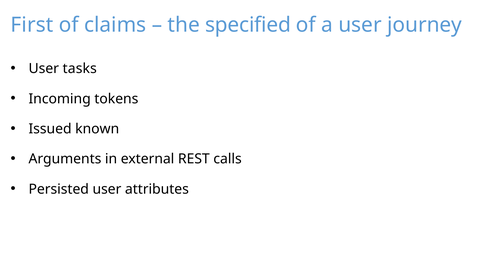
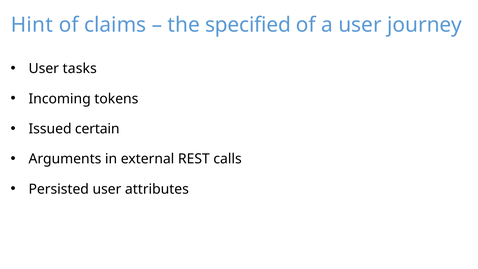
First: First -> Hint
known: known -> certain
